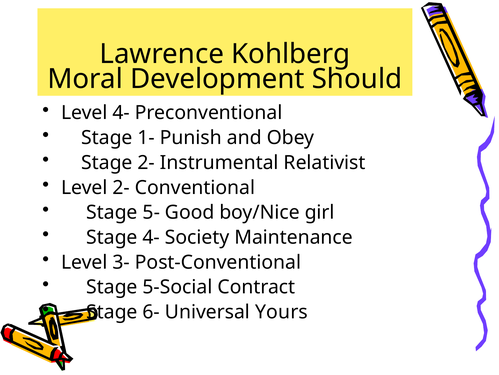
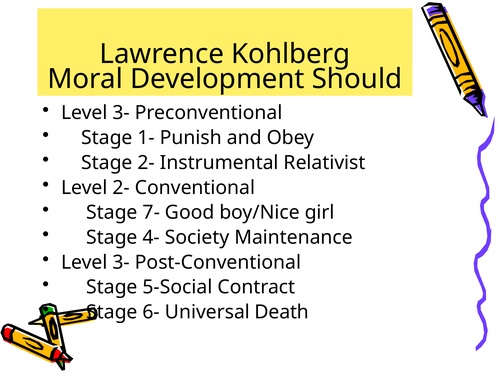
4- at (121, 113): 4- -> 3-
5-: 5- -> 7-
Yours: Yours -> Death
